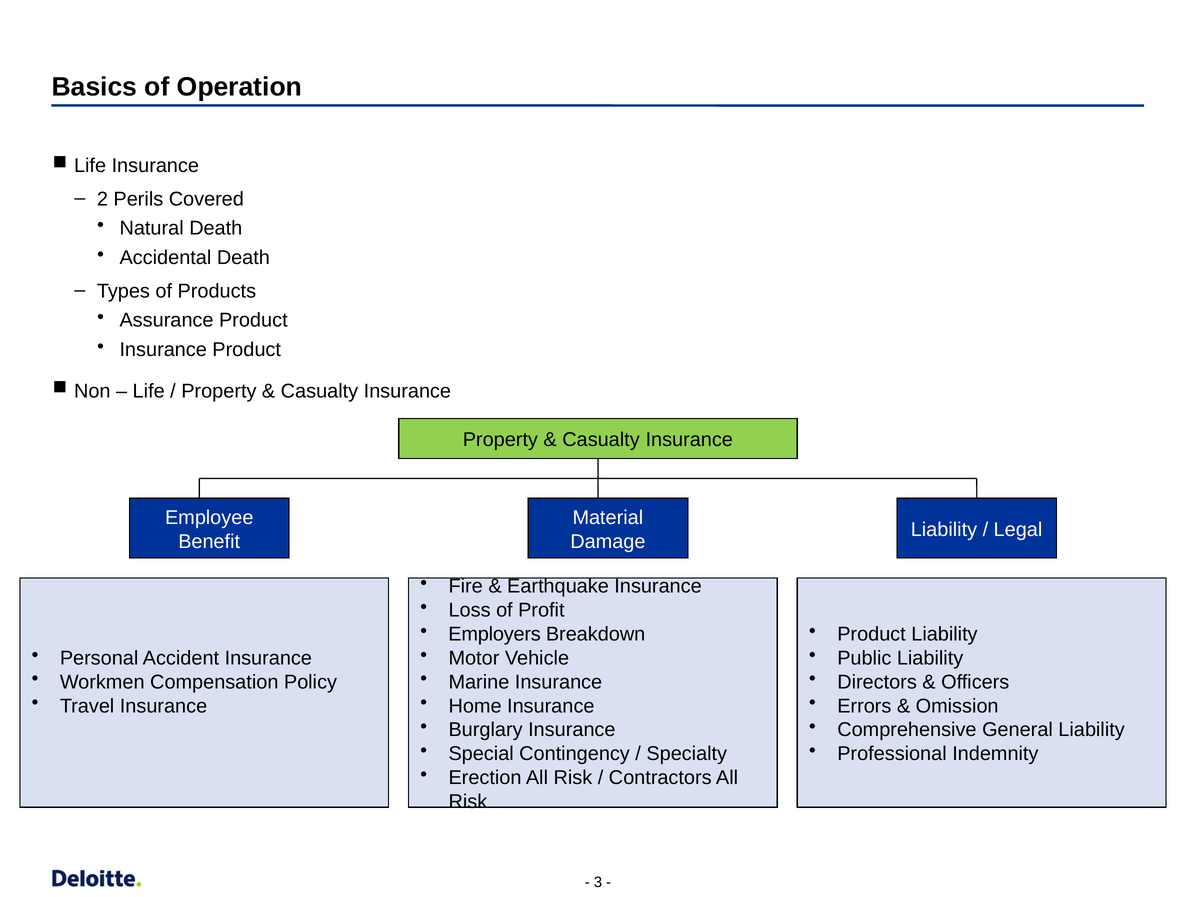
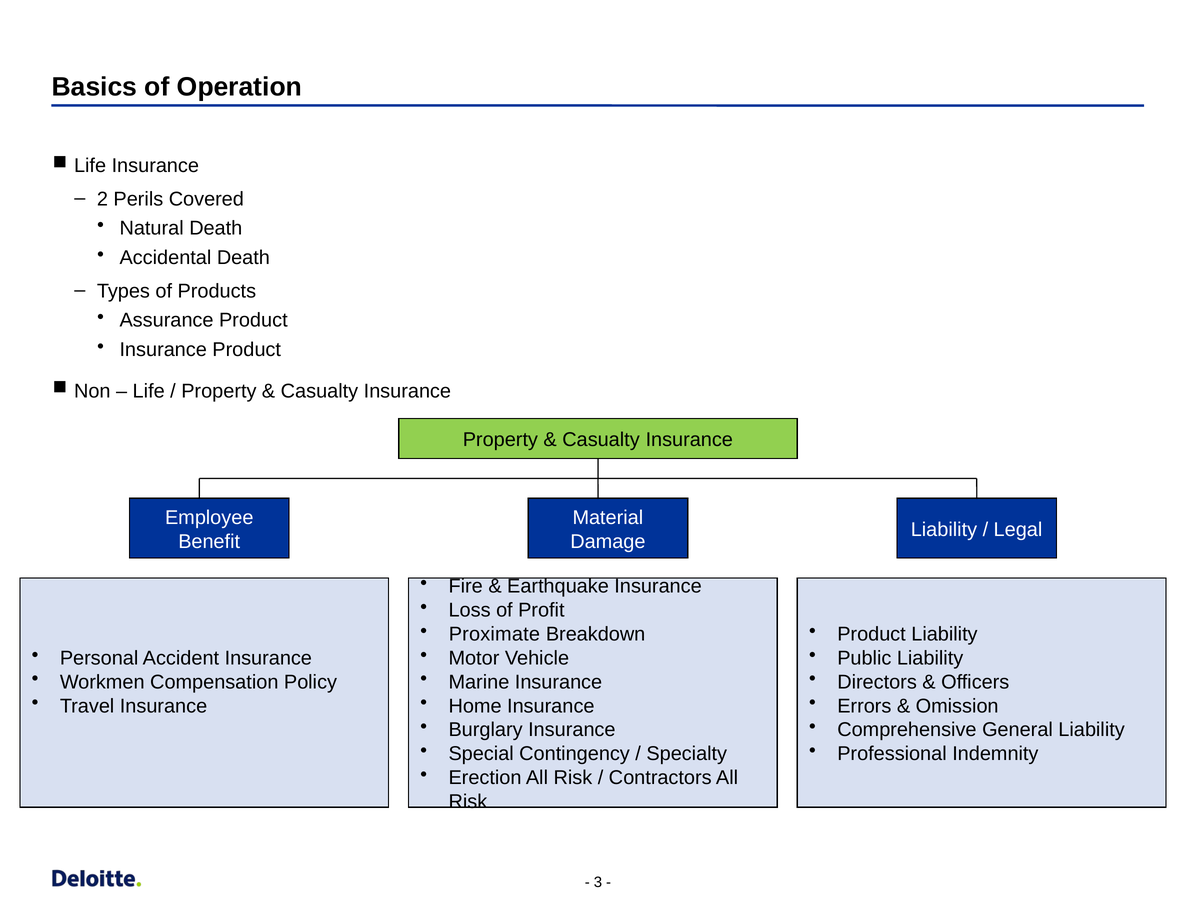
Employers: Employers -> Proximate
